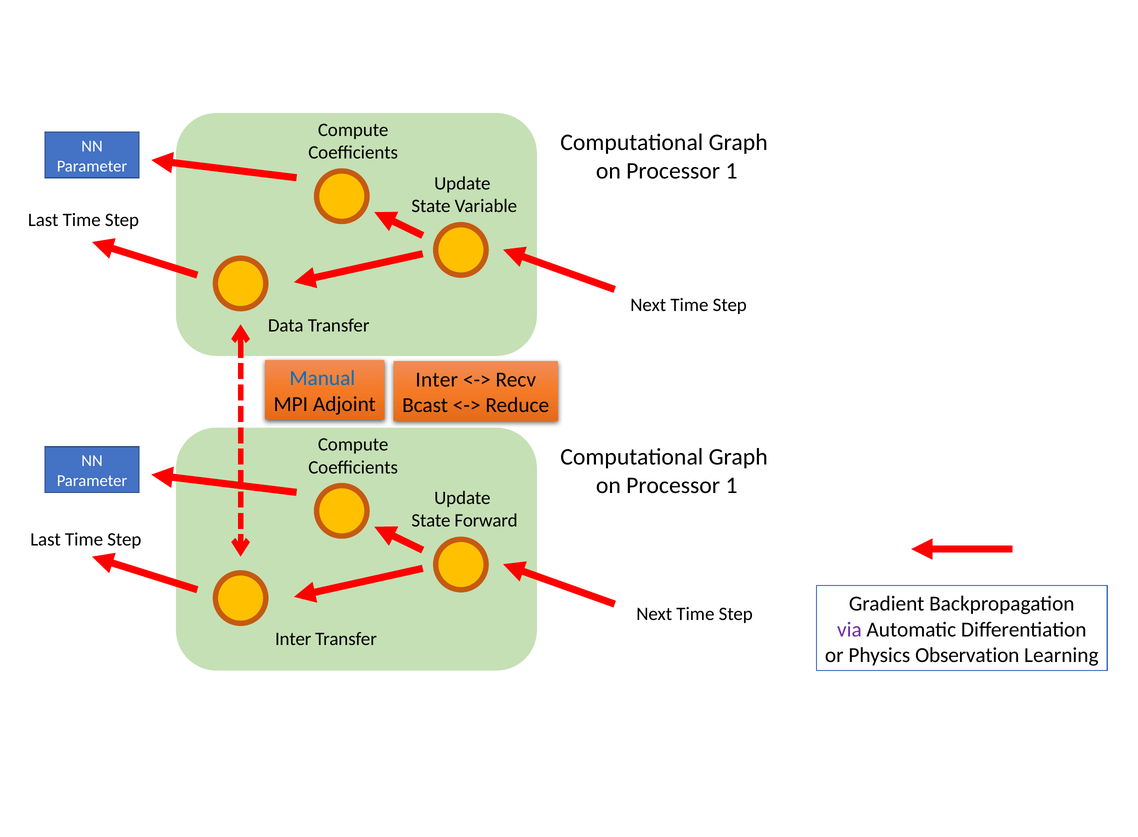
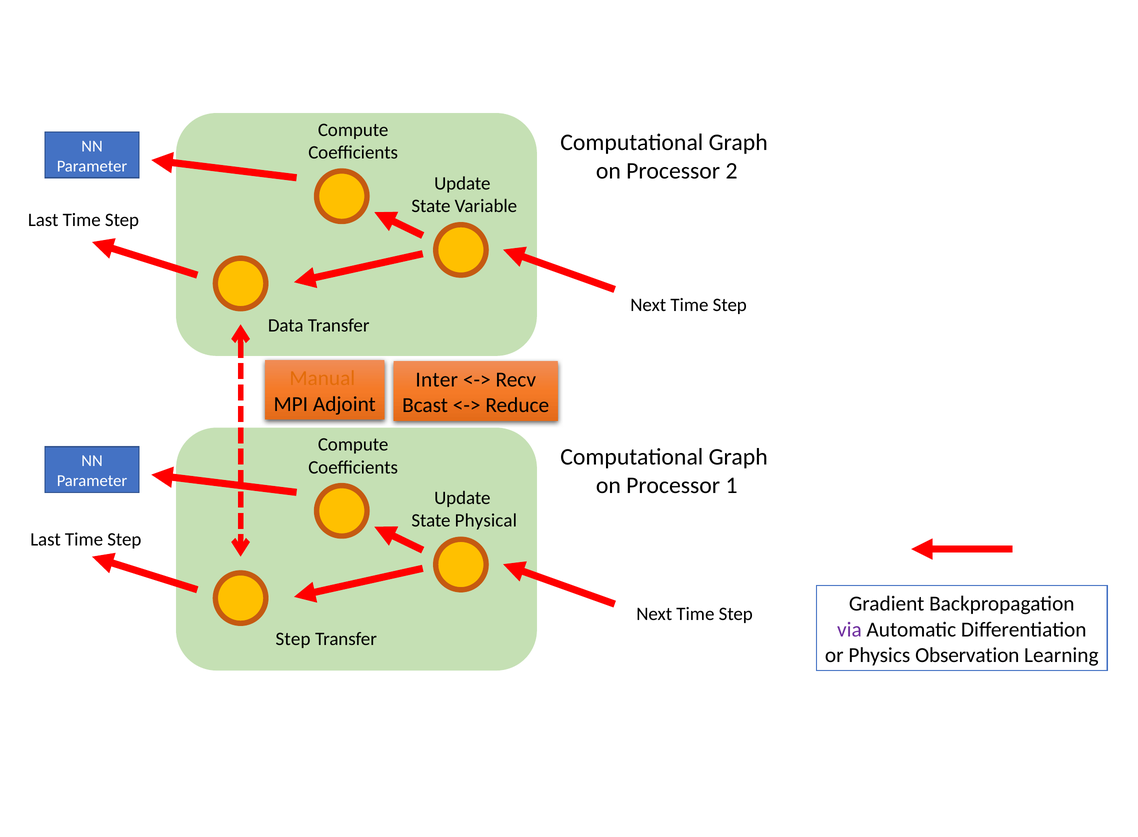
1 at (732, 171): 1 -> 2
Manual colour: blue -> orange
Forward: Forward -> Physical
Inter at (293, 638): Inter -> Step
